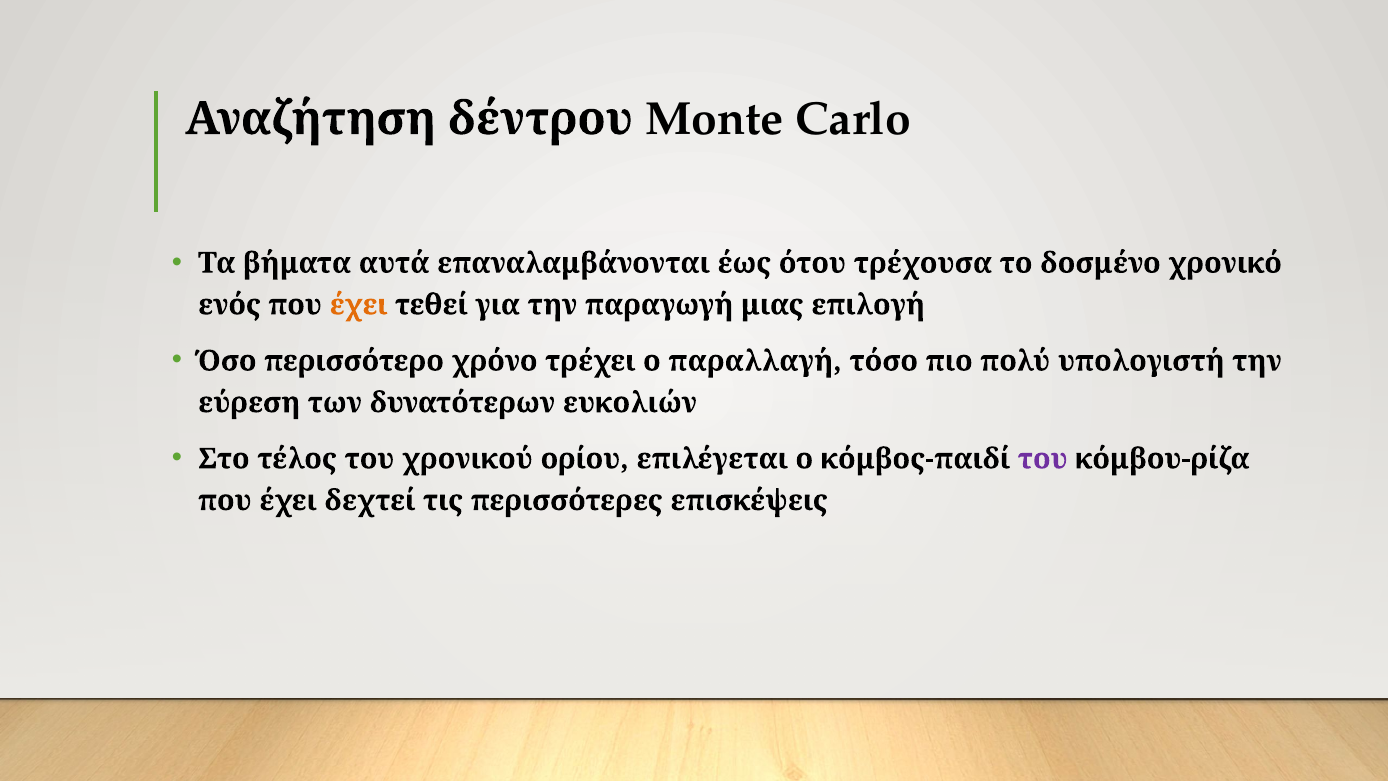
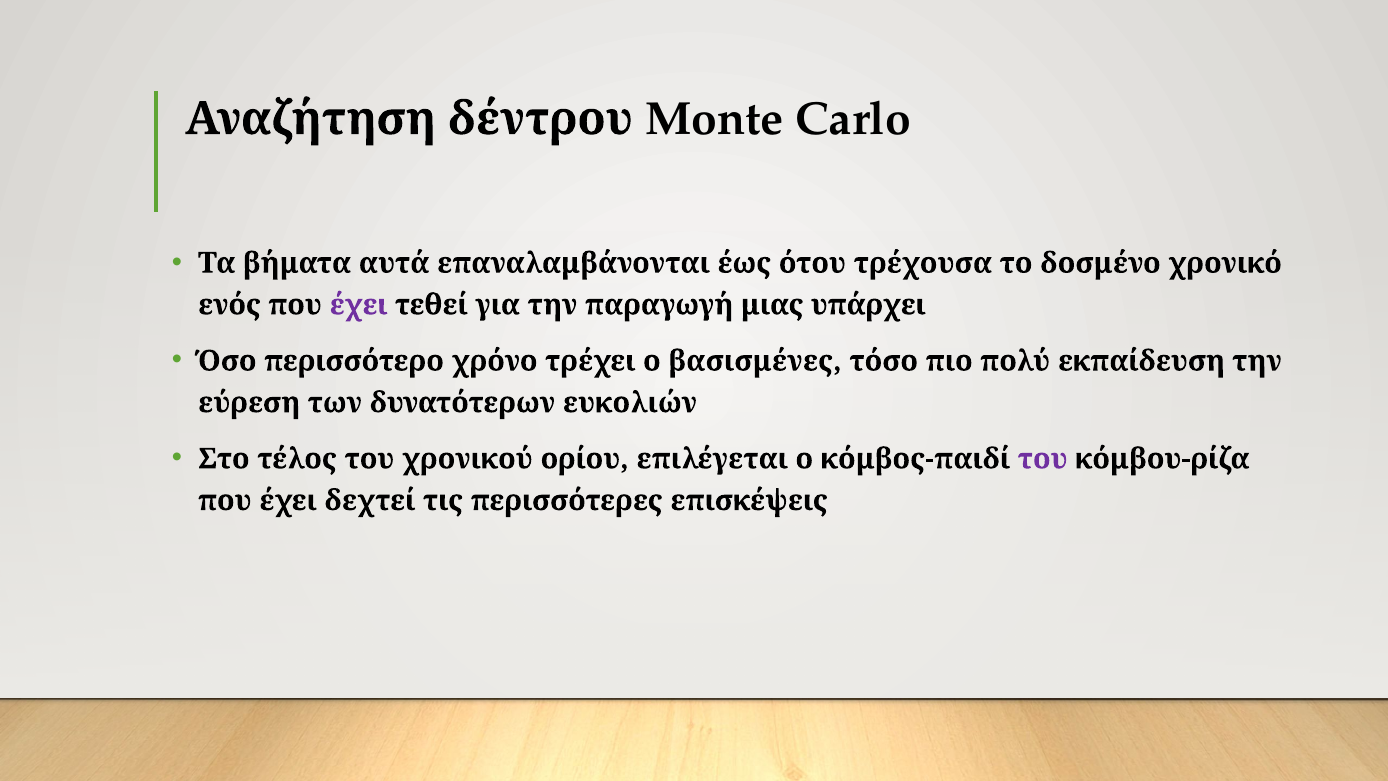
έχει at (359, 305) colour: orange -> purple
επιλογή: επιλογή -> υπάρχει
παραλλαγή: παραλλαγή -> βασισμένες
υπολογιστή: υπολογιστή -> εκπαίδευση
